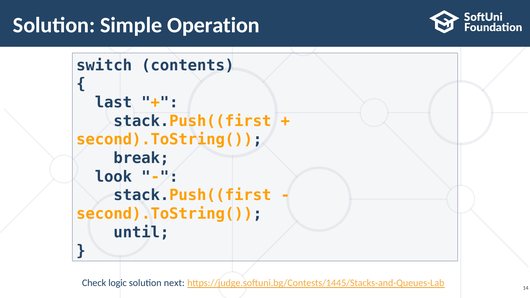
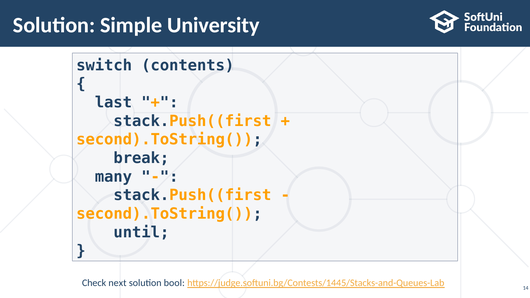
Operation: Operation -> University
look: look -> many
logic: logic -> next
next: next -> bool
